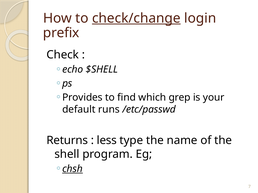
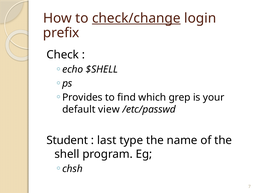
runs: runs -> view
Returns: Returns -> Student
less: less -> last
chsh underline: present -> none
